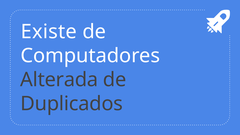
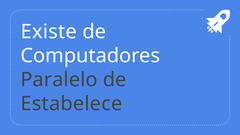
Alterada: Alterada -> Paralelo
Duplicados: Duplicados -> Estabelece
